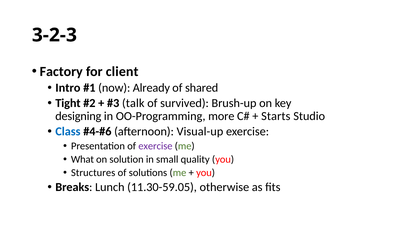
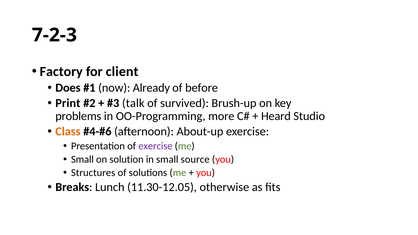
3-2-3: 3-2-3 -> 7-2-3
Intro: Intro -> Does
shared: shared -> before
Tight: Tight -> Print
designing: designing -> problems
Starts: Starts -> Heard
Class colour: blue -> orange
Visual-up: Visual-up -> About-up
What at (82, 160): What -> Small
quality: quality -> source
11.30-59.05: 11.30-59.05 -> 11.30-12.05
